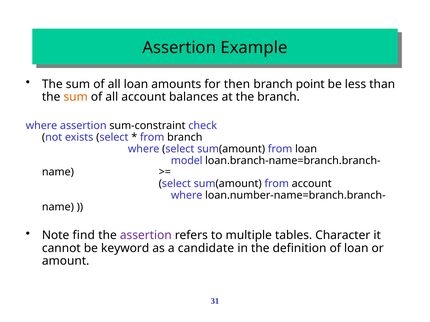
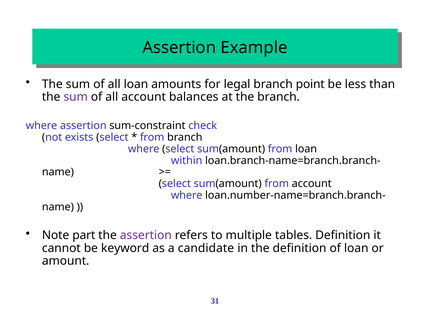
then: then -> legal
sum at (76, 97) colour: orange -> purple
model: model -> within
find: find -> part
tables Character: Character -> Definition
